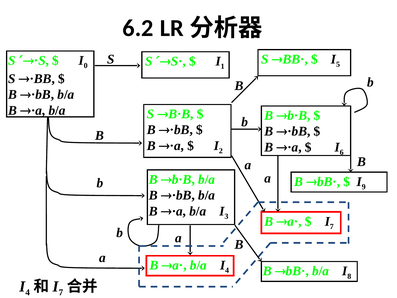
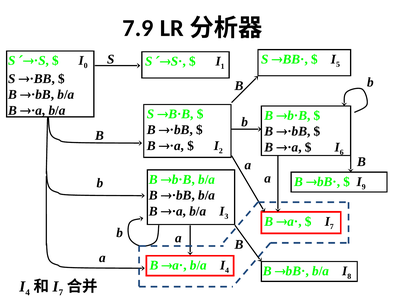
6.2: 6.2 -> 7.9
